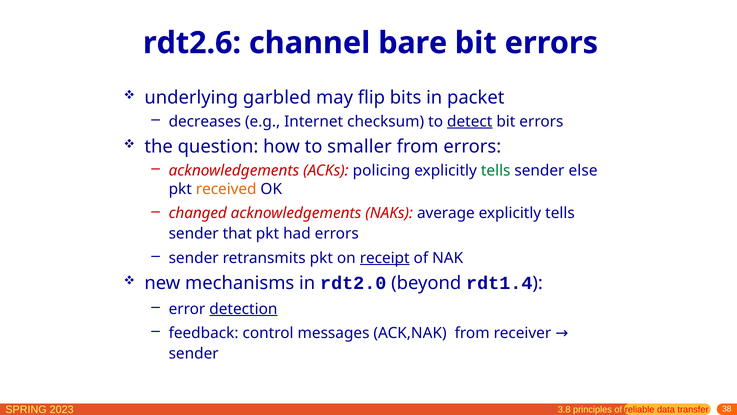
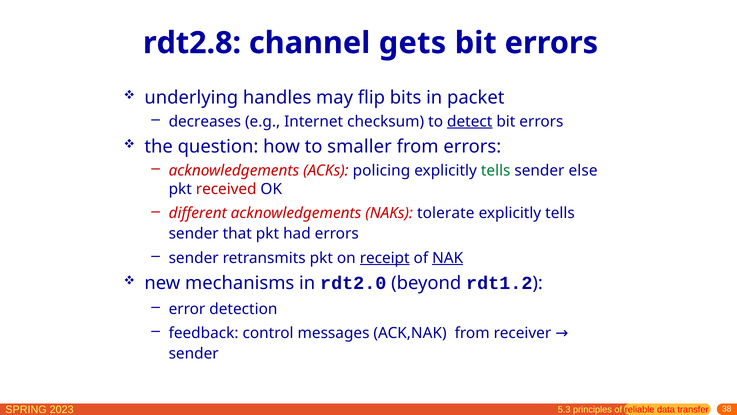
rdt2.6: rdt2.6 -> rdt2.8
bare: bare -> gets
garbled: garbled -> handles
received colour: orange -> red
changed: changed -> different
average: average -> tolerate
NAK underline: none -> present
rdt1.4: rdt1.4 -> rdt1.2
detection underline: present -> none
3.8: 3.8 -> 5.3
